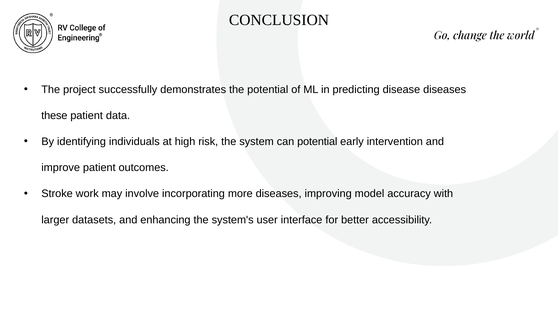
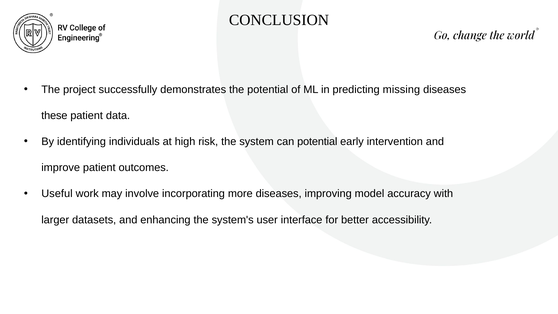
disease: disease -> missing
Stroke: Stroke -> Useful
